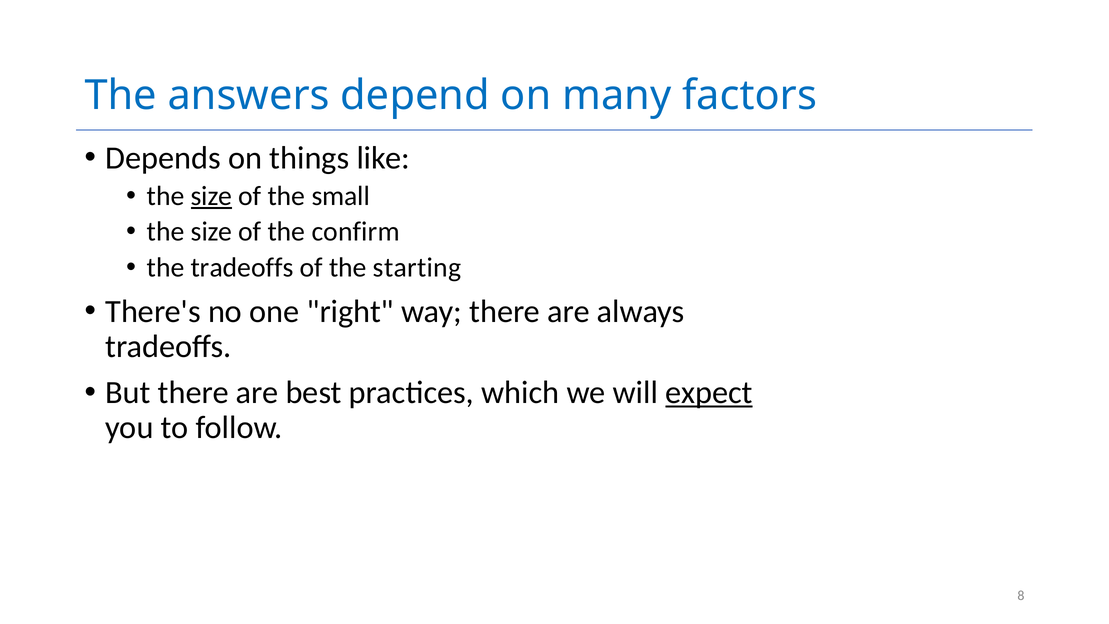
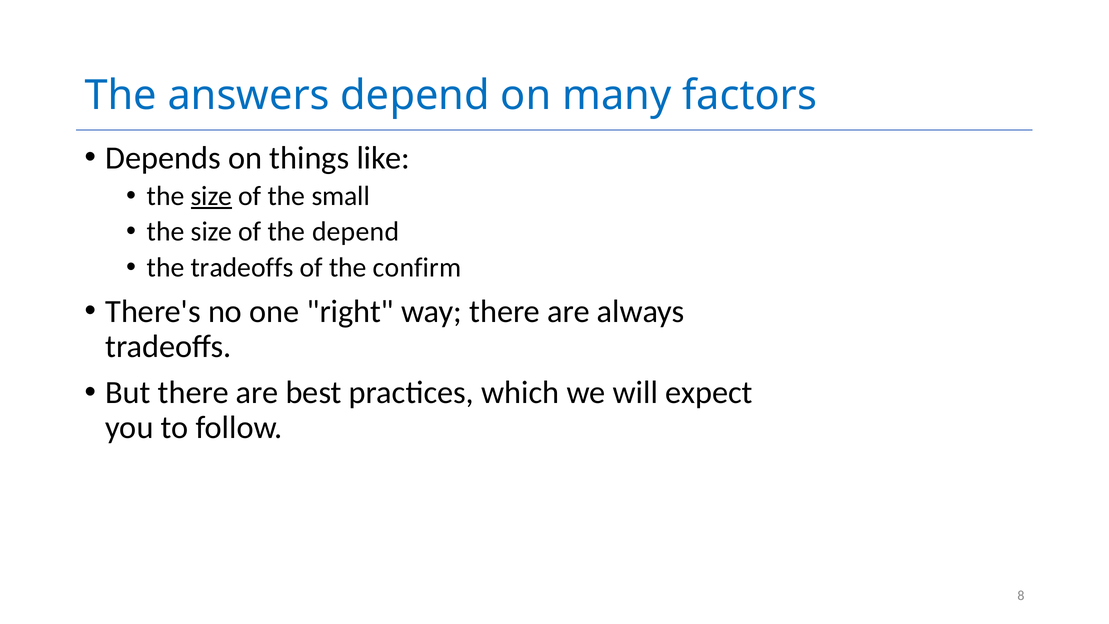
the confirm: confirm -> depend
starting: starting -> confirm
expect underline: present -> none
